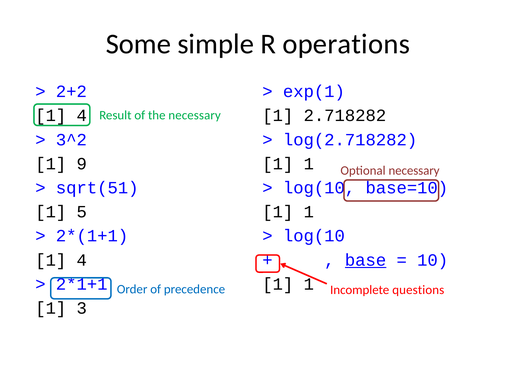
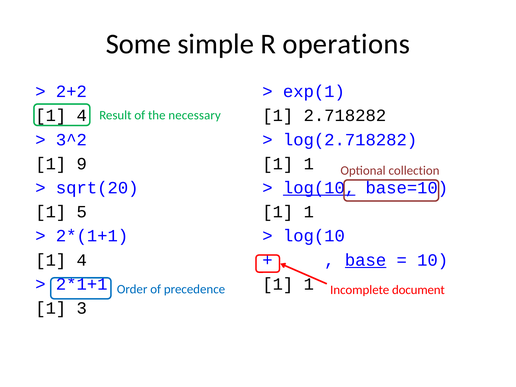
Optional necessary: necessary -> collection
sqrt(51: sqrt(51 -> sqrt(20
log(10 at (319, 188) underline: none -> present
questions: questions -> document
